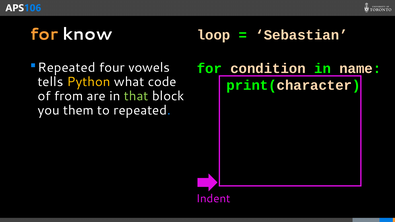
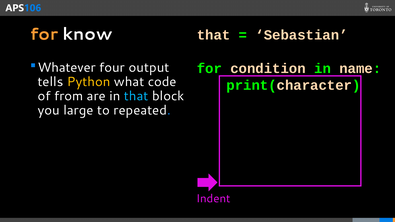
loop at (214, 35): loop -> that
Repeated at (66, 68): Repeated -> Whatever
four vowels: vowels -> output
that at (136, 96) colour: light green -> light blue
them: them -> large
